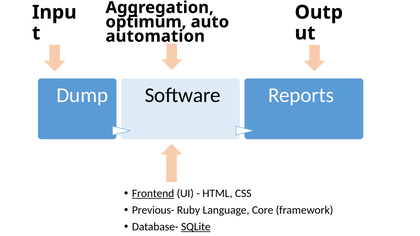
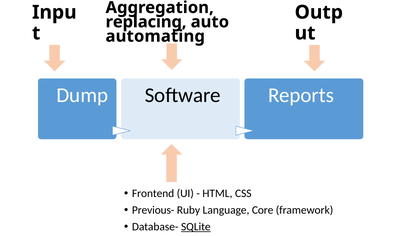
optimum: optimum -> replacing
automation: automation -> automating
Frontend underline: present -> none
